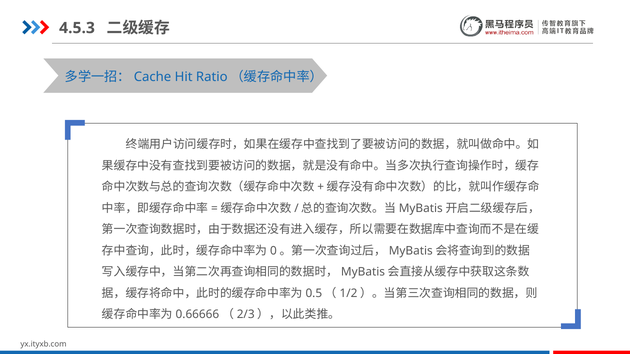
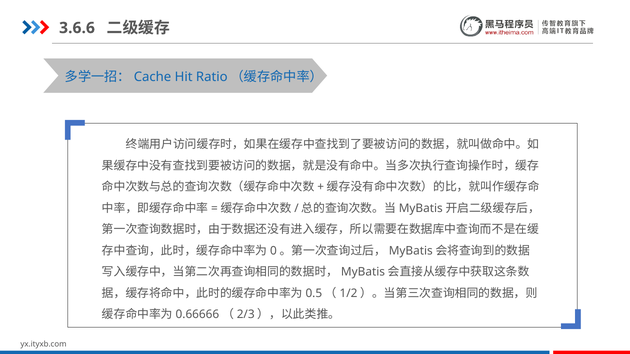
4.5.3: 4.5.3 -> 3.6.6
